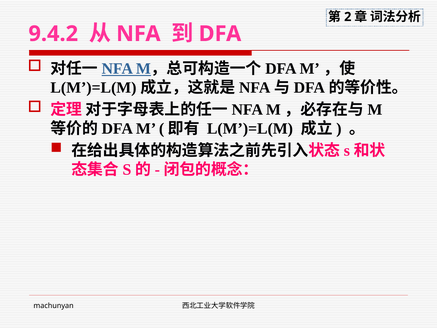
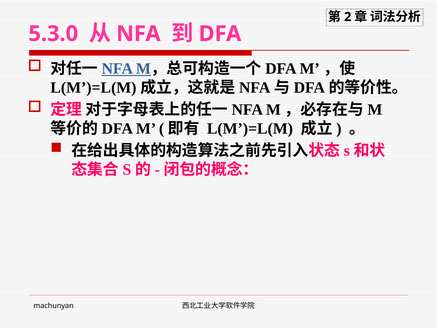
9.4.2: 9.4.2 -> 5.3.0
